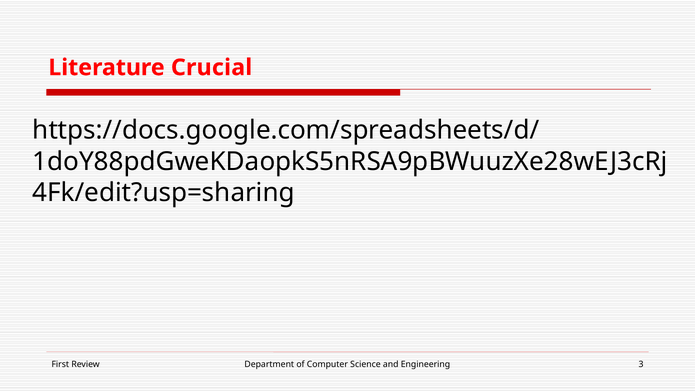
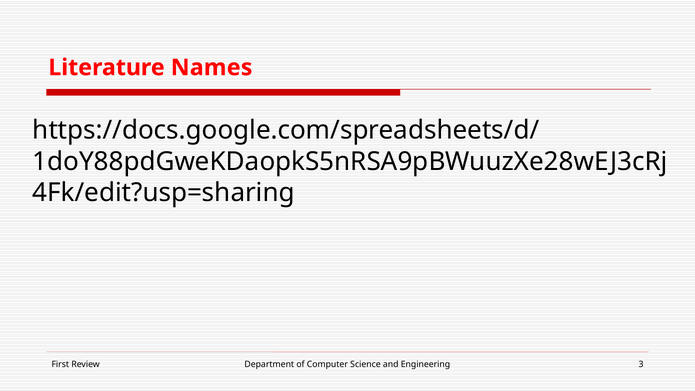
Crucial: Crucial -> Names
